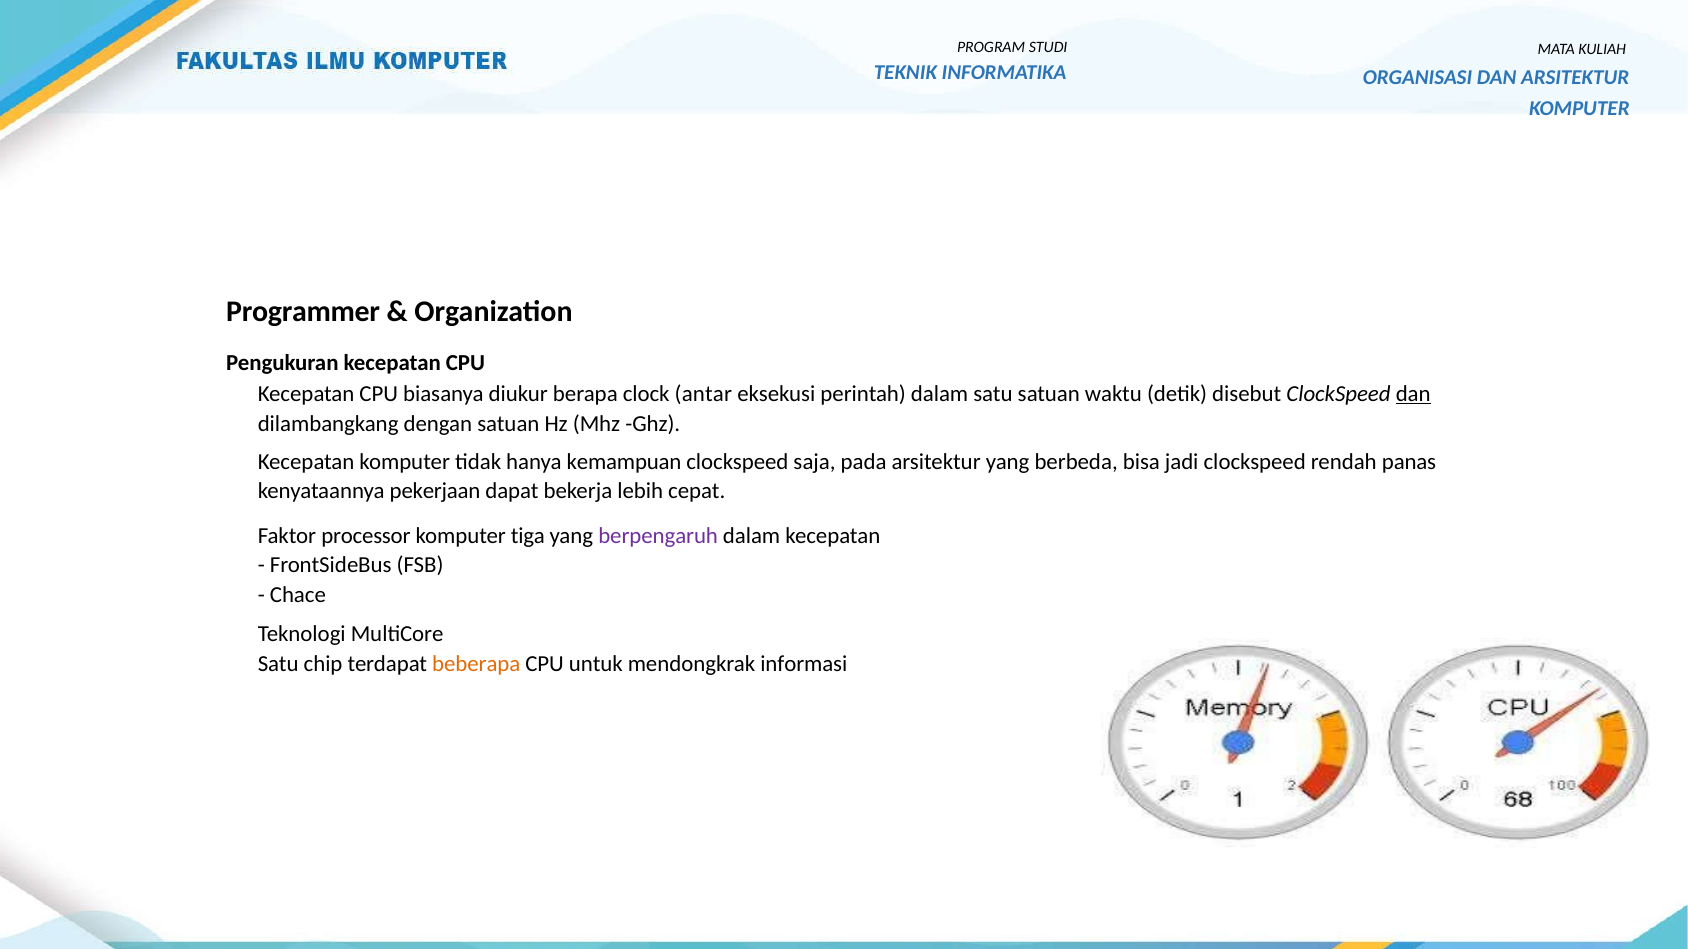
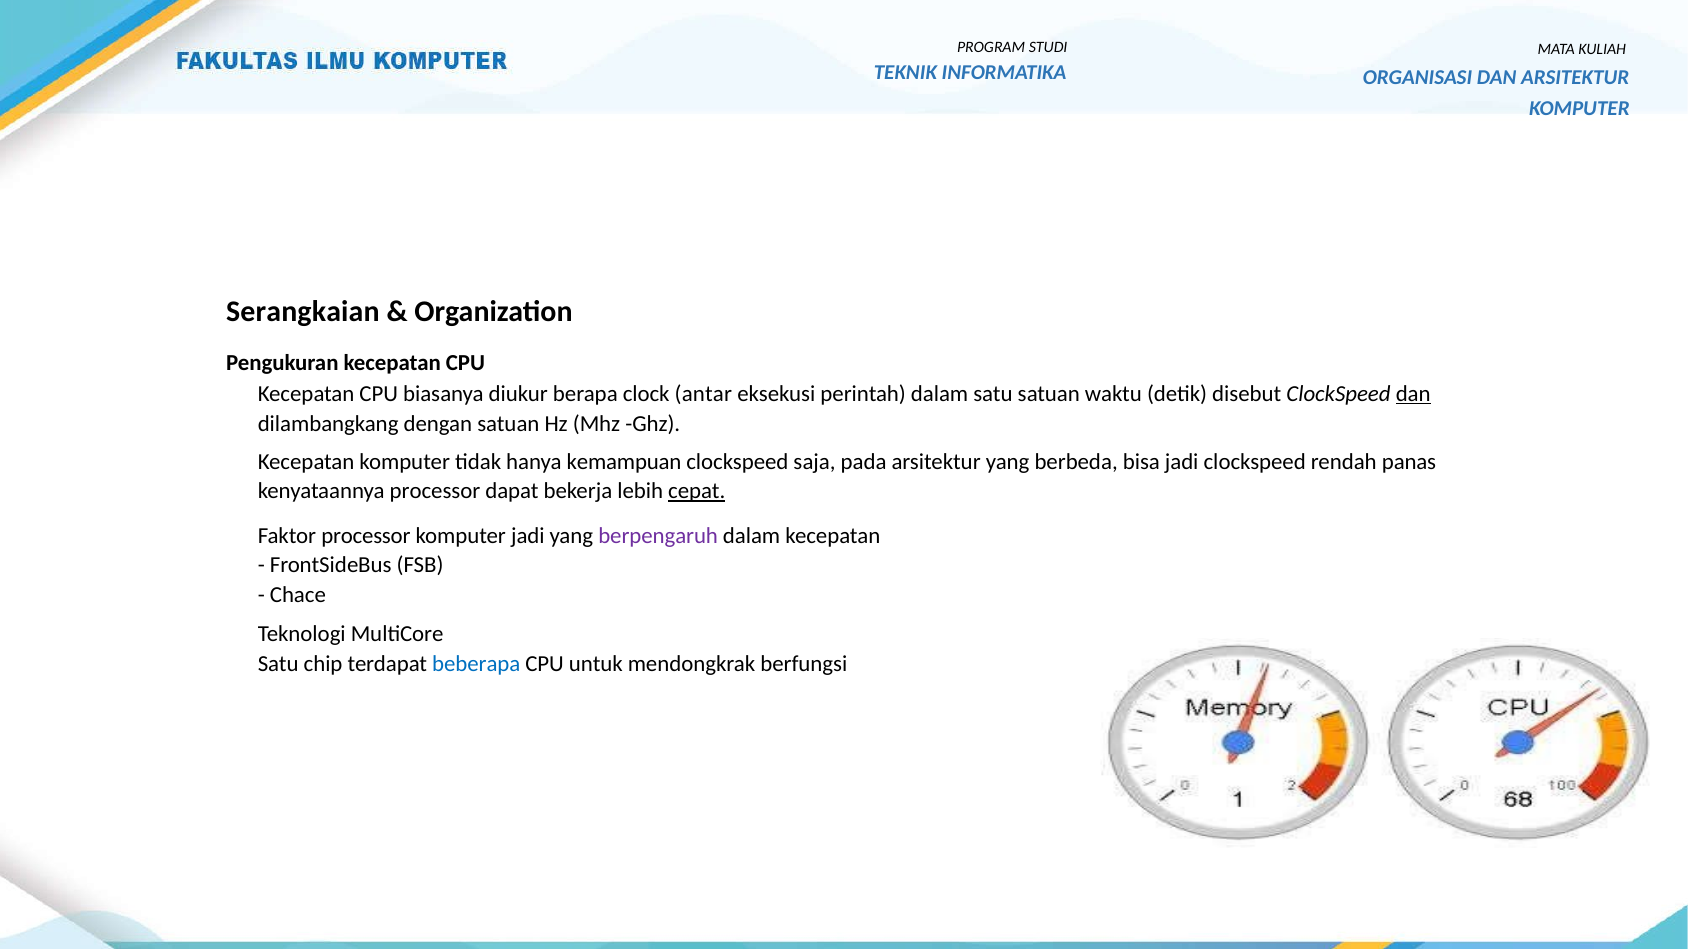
Programmer: Programmer -> Serangkaian
kenyataannya pekerjaan: pekerjaan -> processor
cepat underline: none -> present
komputer tiga: tiga -> jadi
beberapa colour: orange -> blue
informasi: informasi -> berfungsi
